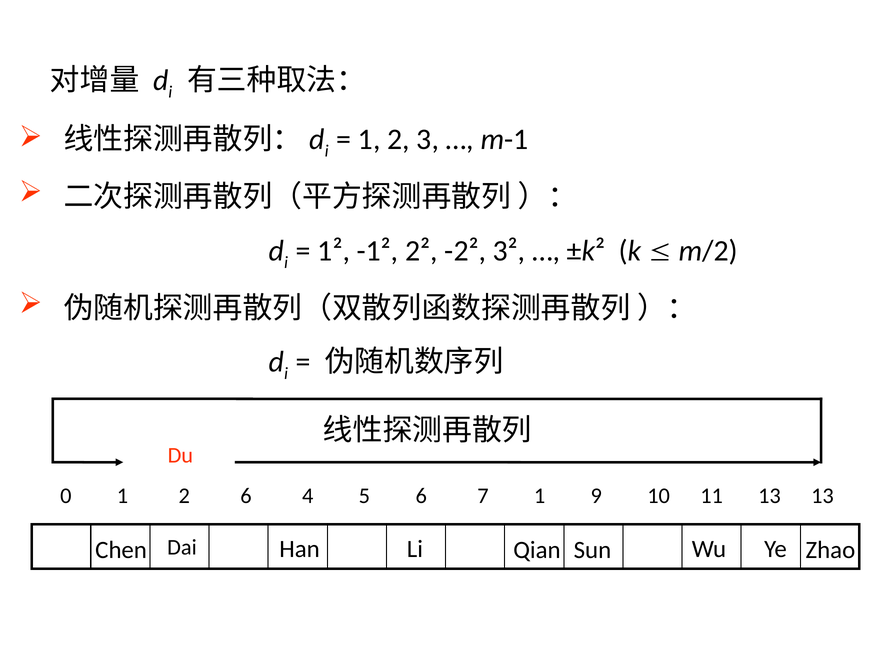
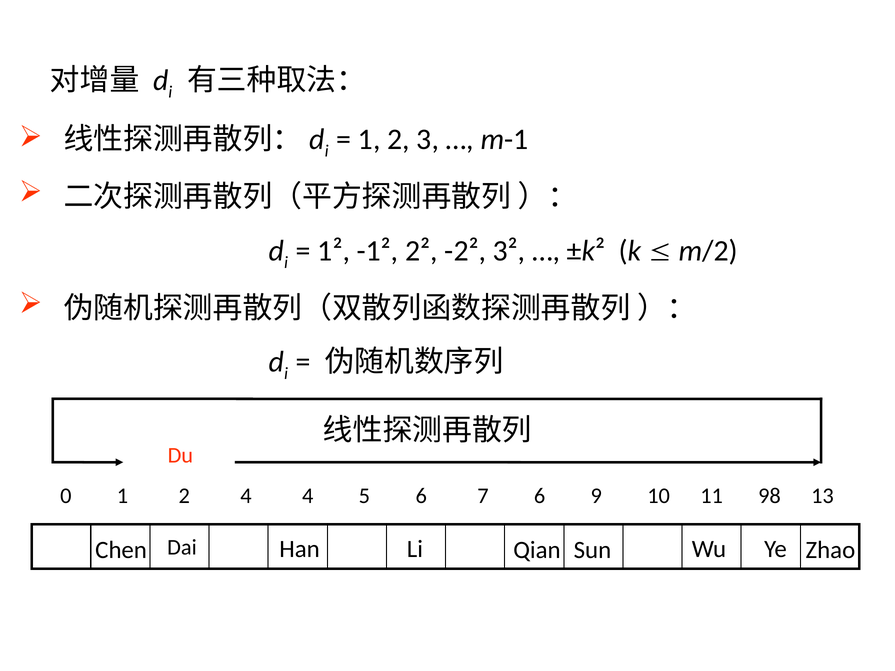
2 6: 6 -> 4
7 1: 1 -> 6
11 13: 13 -> 98
